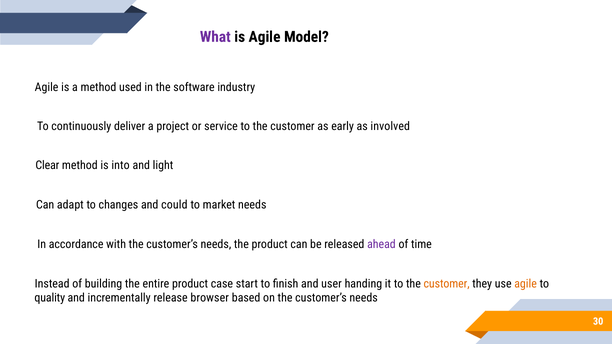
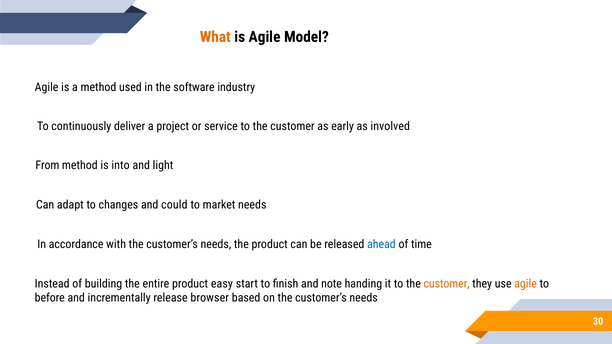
What colour: purple -> orange
Clear: Clear -> From
ahead colour: purple -> blue
case: case -> easy
user: user -> note
quality: quality -> before
